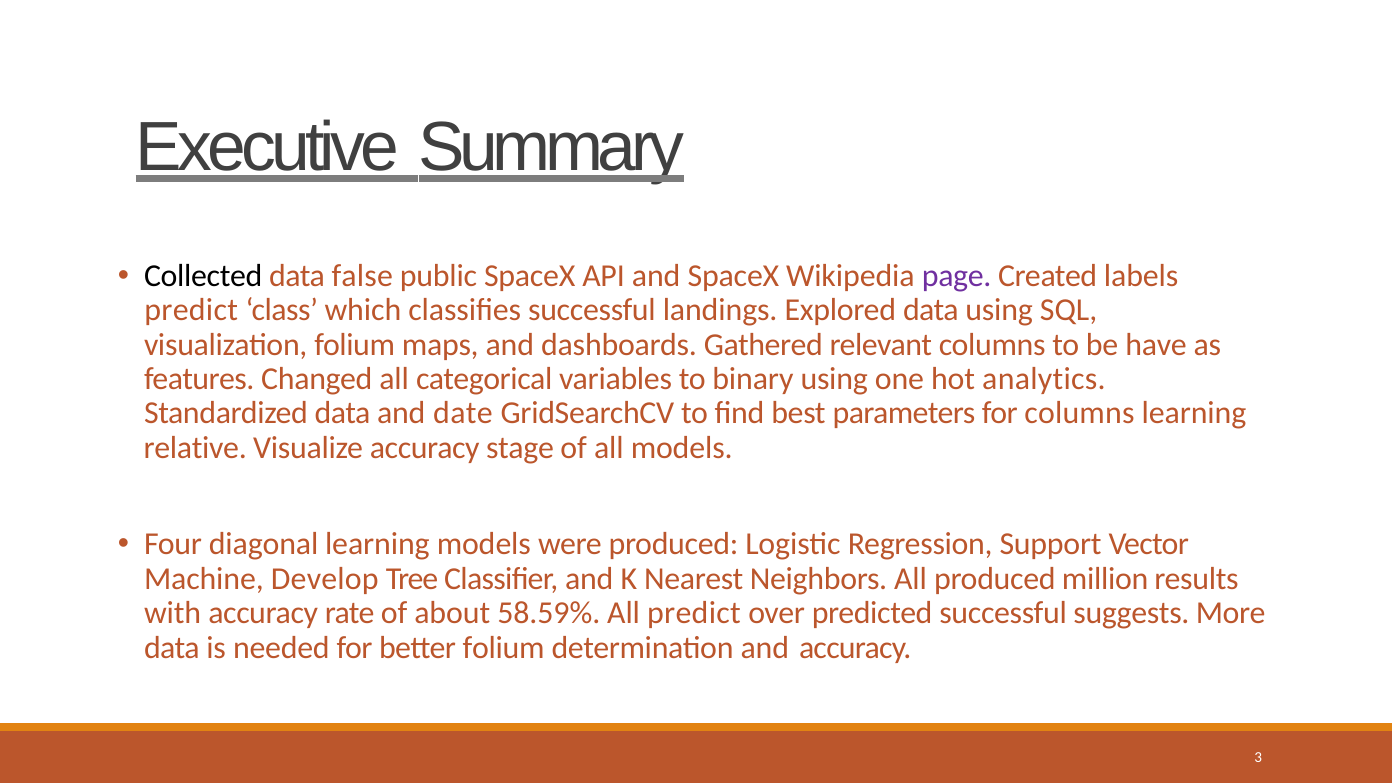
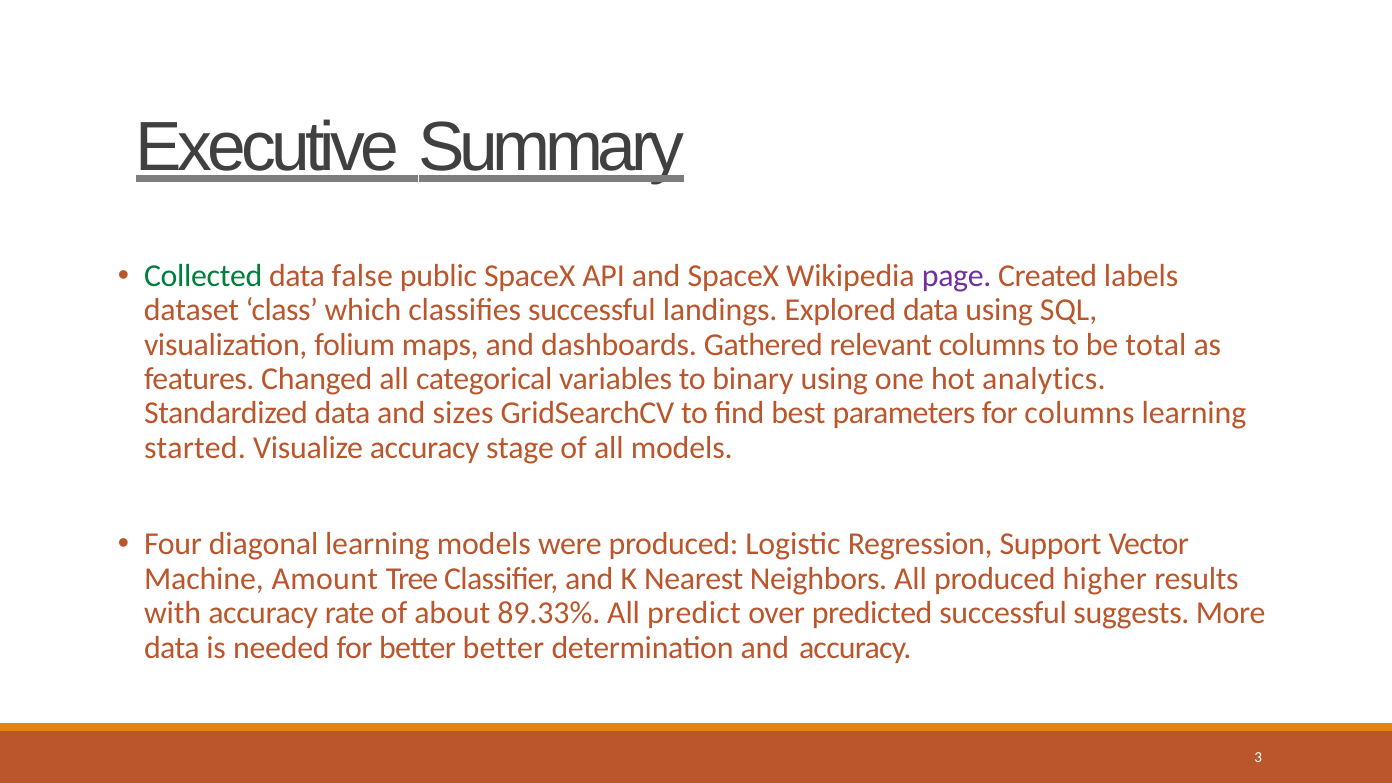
Collected colour: black -> green
predict at (191, 310): predict -> dataset
have: have -> total
date: date -> sizes
relative: relative -> started
Develop: Develop -> Amount
million: million -> higher
58.59%: 58.59% -> 89.33%
better folium: folium -> better
